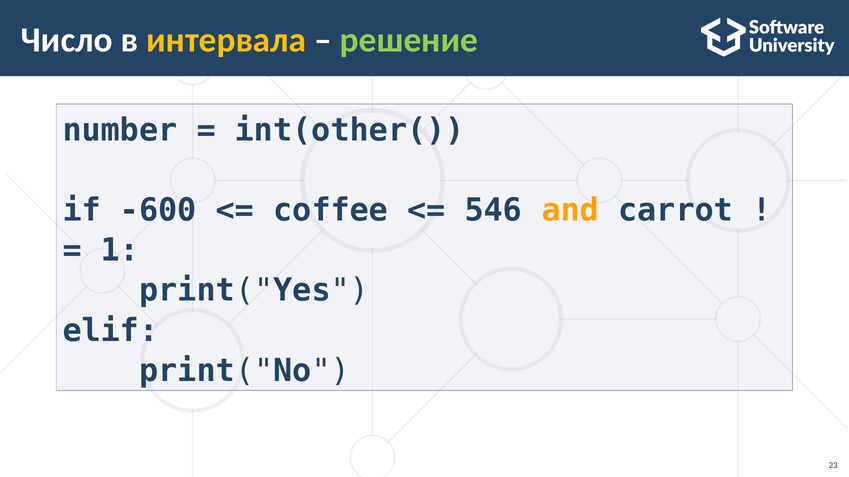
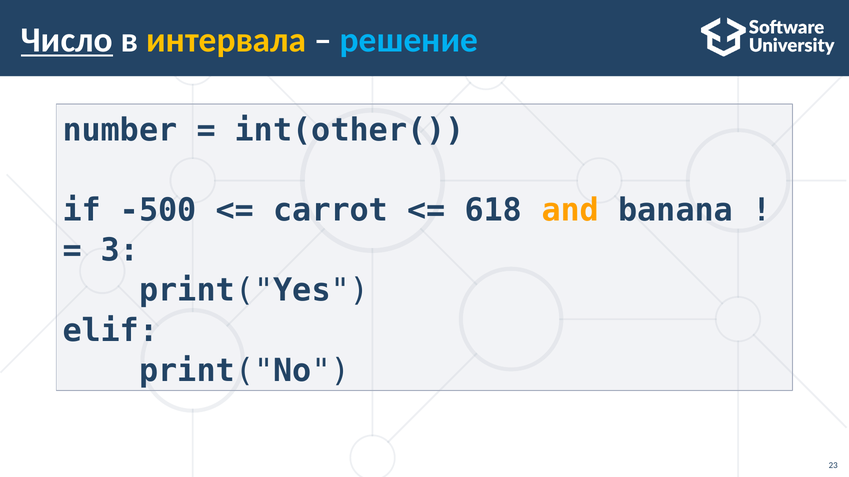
Число underline: none -> present
решение colour: light green -> light blue
-600: -600 -> -500
coffee: coffee -> carrot
546: 546 -> 618
carrot: carrot -> banana
1: 1 -> 3
